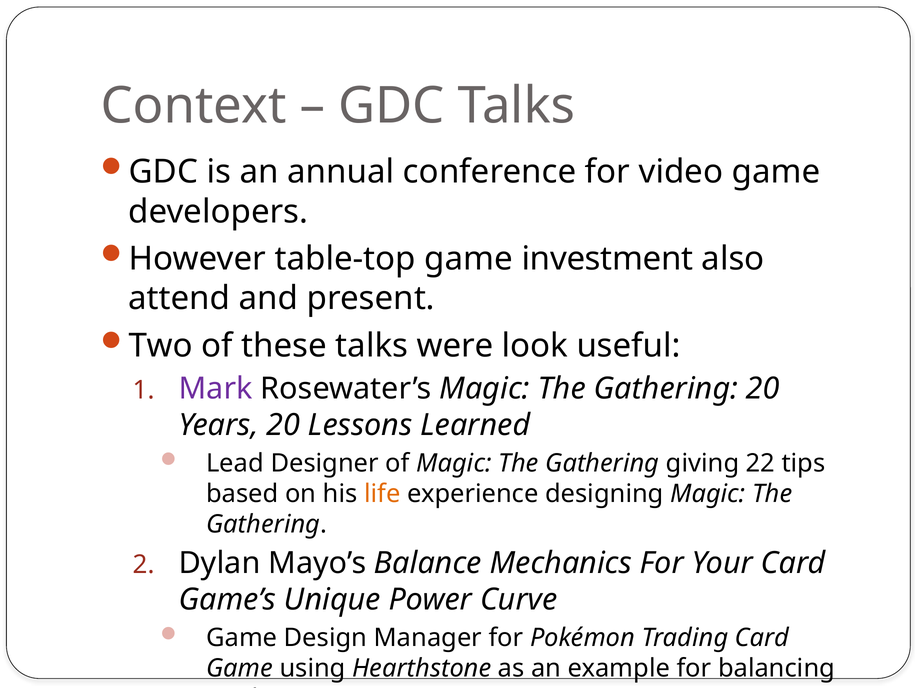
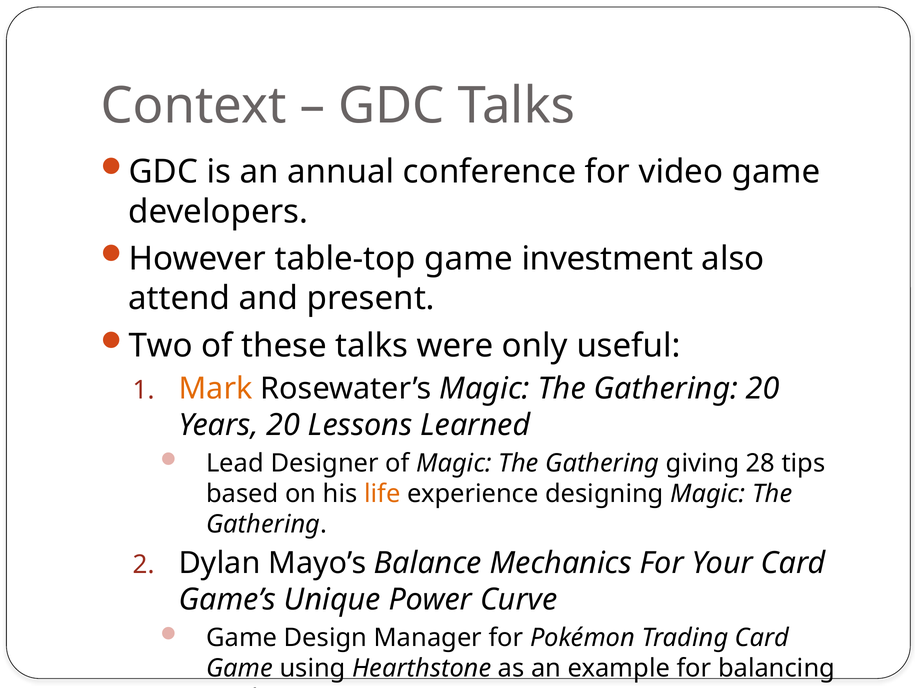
look: look -> only
Mark colour: purple -> orange
22: 22 -> 28
